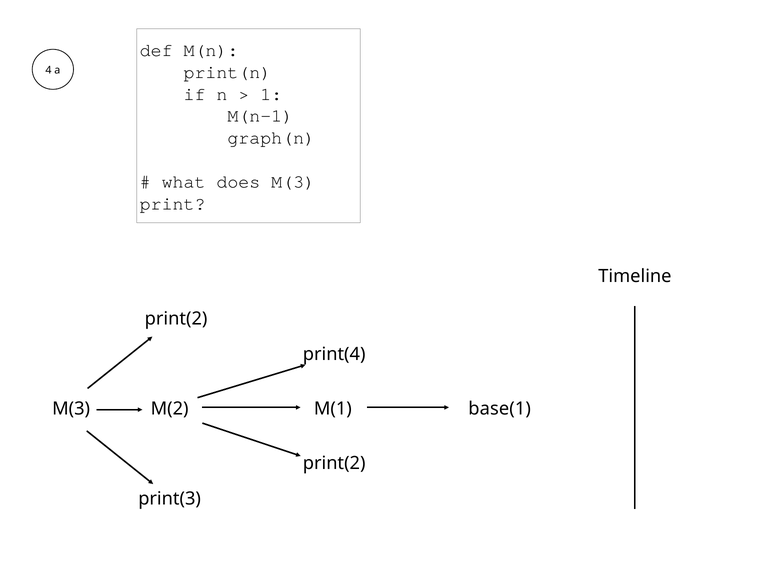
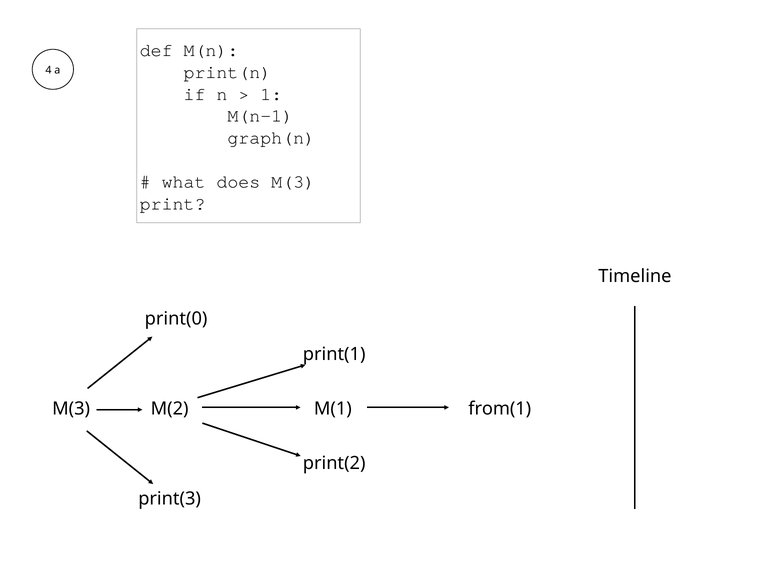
print(2 at (176, 319): print(2 -> print(0
print(4: print(4 -> print(1
base(1: base(1 -> from(1
